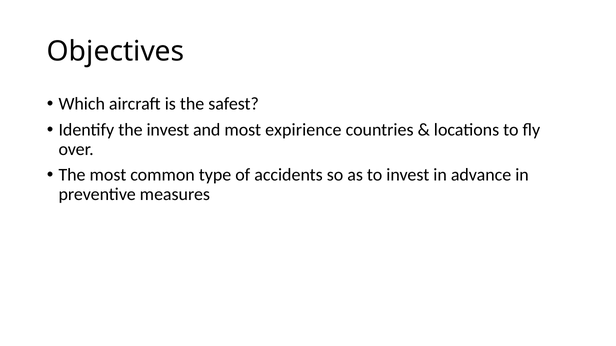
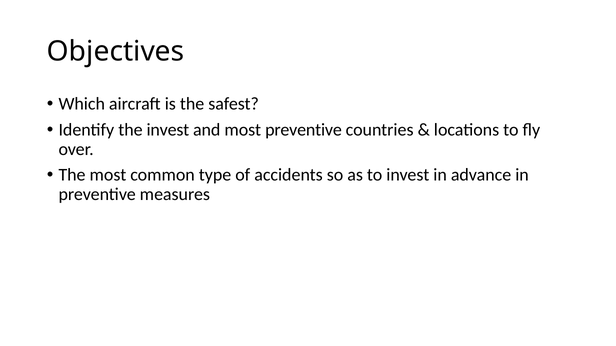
most expirience: expirience -> preventive
